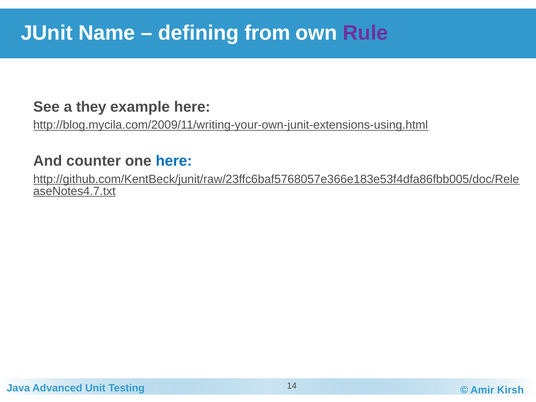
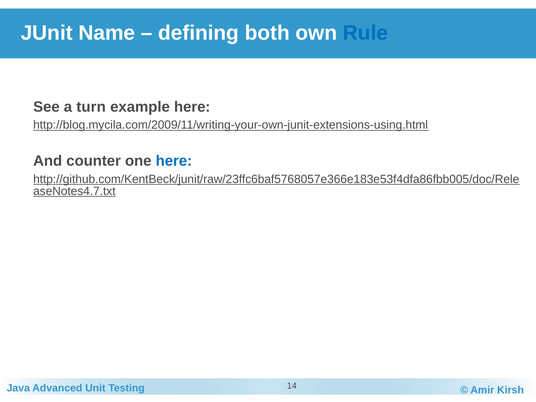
from: from -> both
Rule colour: purple -> blue
they: they -> turn
